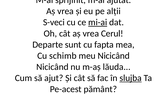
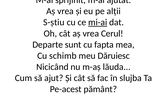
S-veci: S-veci -> S-știu
meu Nicicând: Nicicând -> Dăruiesc
slujba underline: present -> none
